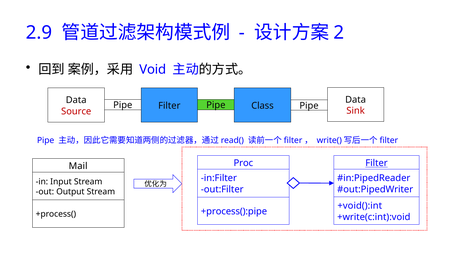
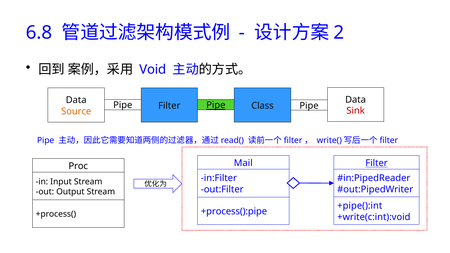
2.9: 2.9 -> 6.8
Pipe at (216, 105) underline: none -> present
Source colour: red -> orange
Proc: Proc -> Mail
Mail: Mail -> Proc
+void():int: +void():int -> +pipe():int
